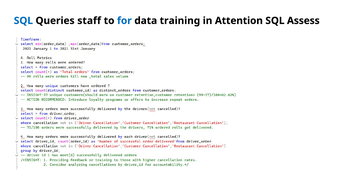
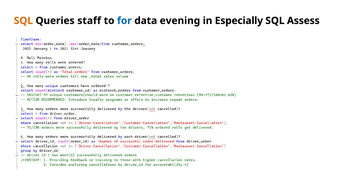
SQL at (23, 21) colour: blue -> orange
training: training -> evening
Attention: Attention -> Especially
